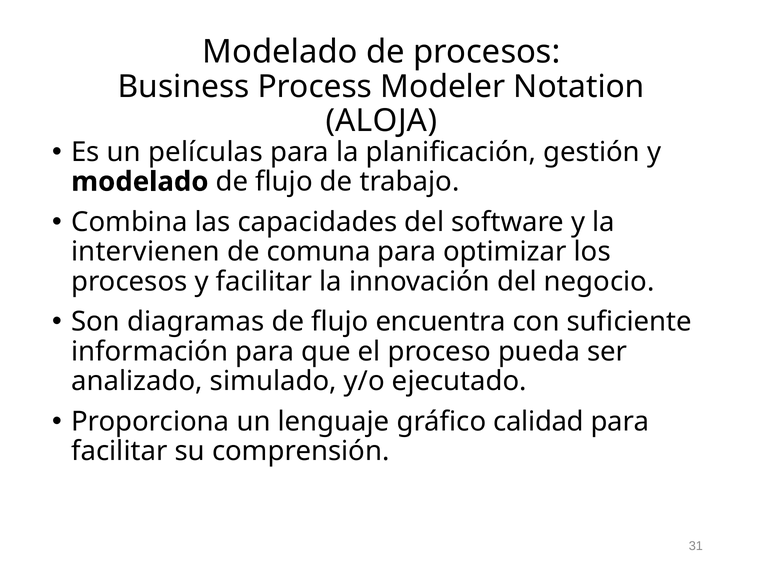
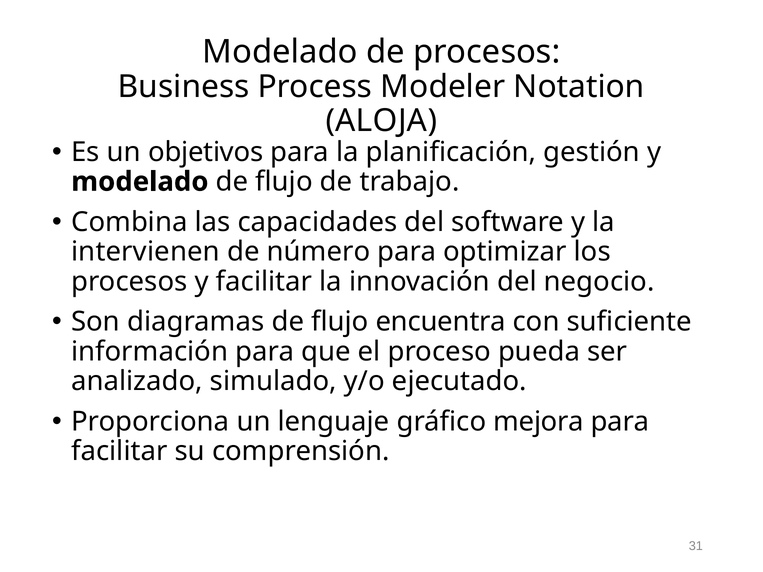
películas: películas -> objetivos
comuna: comuna -> número
calidad: calidad -> mejora
